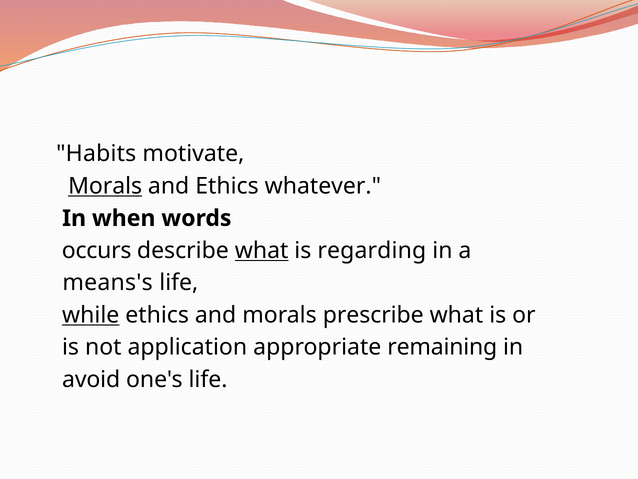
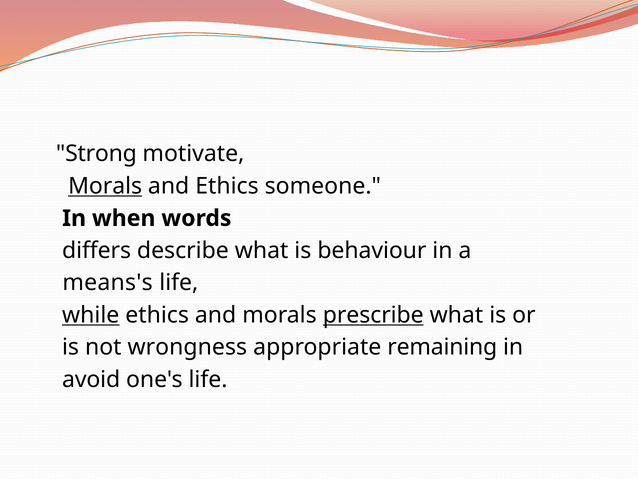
Habits: Habits -> Strong
whatever: whatever -> someone
occurs: occurs -> differs
what at (262, 250) underline: present -> none
regarding: regarding -> behaviour
prescribe underline: none -> present
application: application -> wrongness
